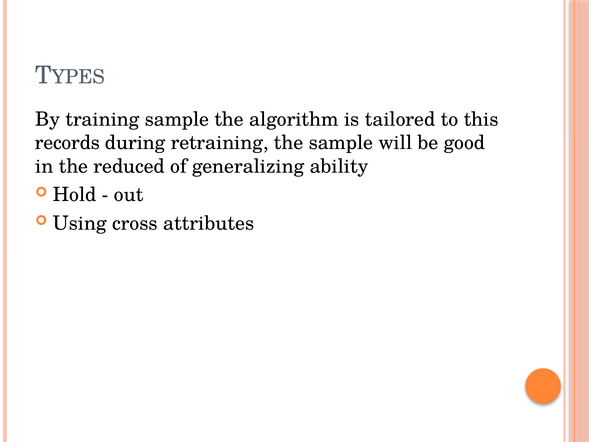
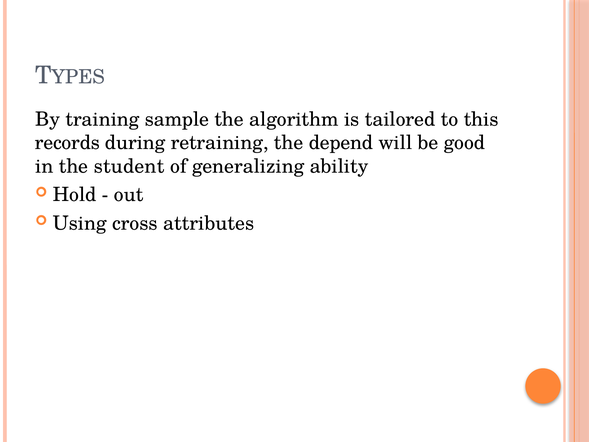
the sample: sample -> depend
reduced: reduced -> student
